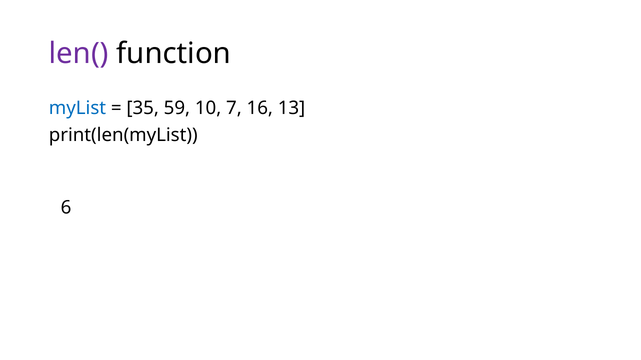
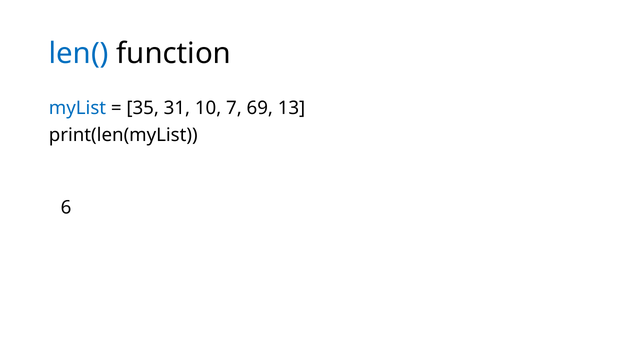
len( colour: purple -> blue
59: 59 -> 31
16: 16 -> 69
